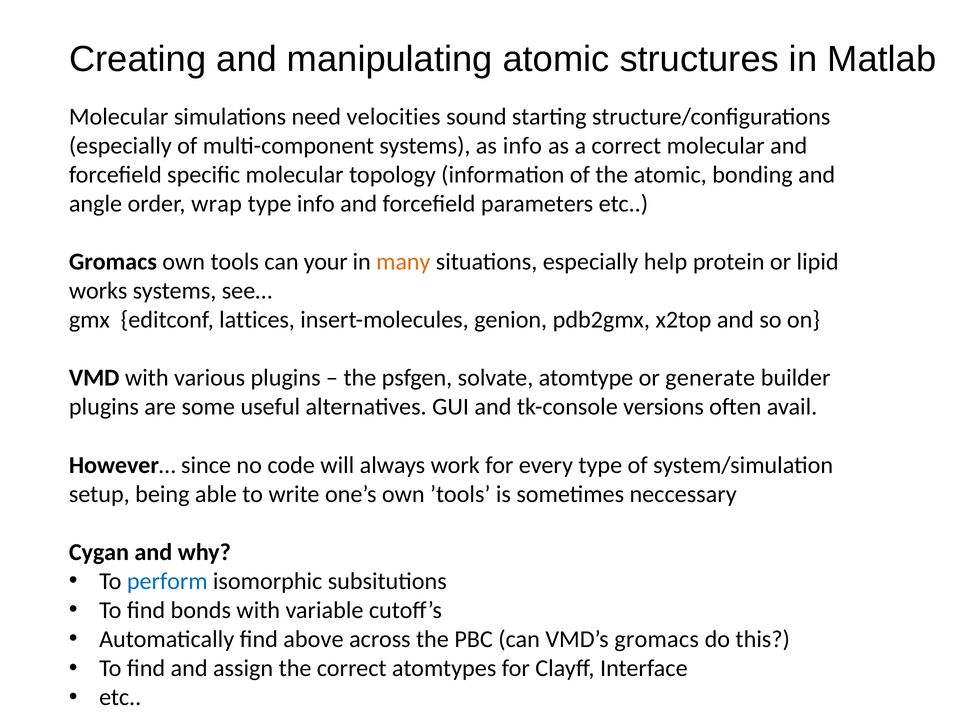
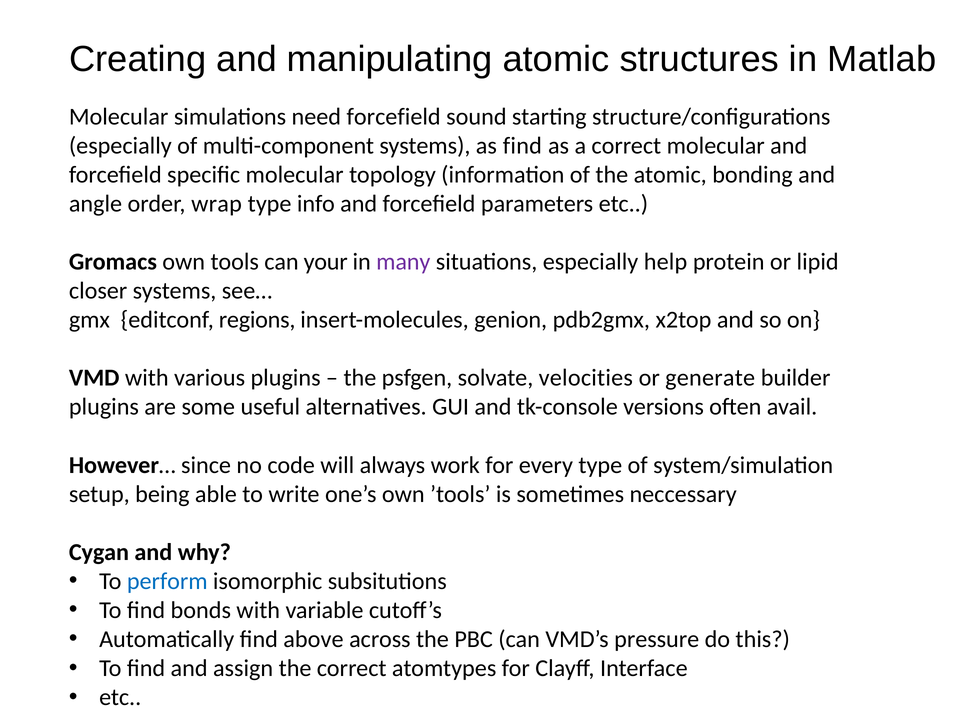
need velocities: velocities -> forcefield
as info: info -> find
many colour: orange -> purple
works: works -> closer
lattices: lattices -> regions
atomtype: atomtype -> velocities
VMD’s gromacs: gromacs -> pressure
